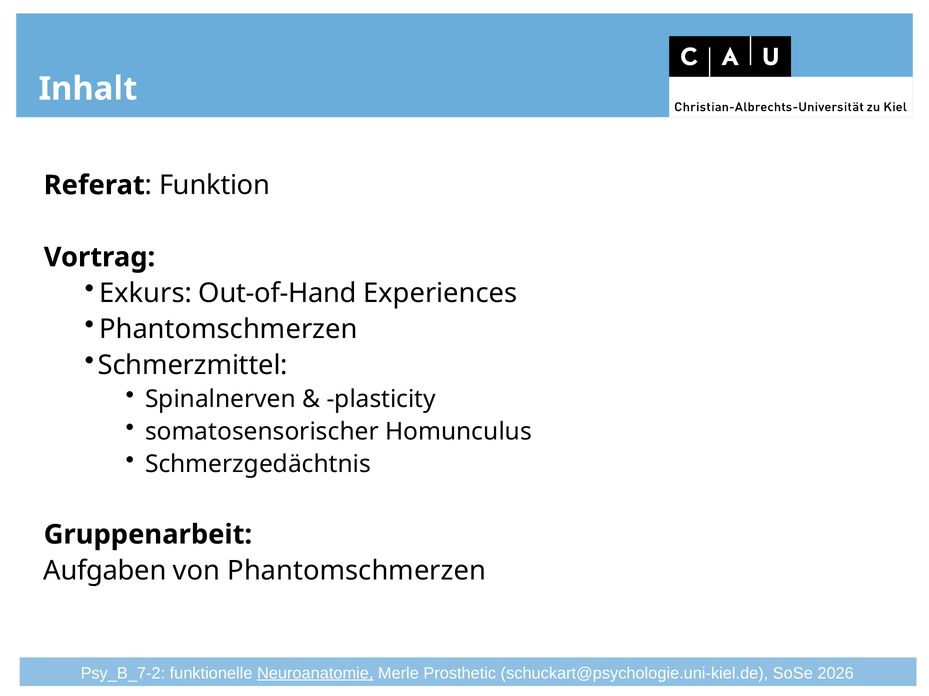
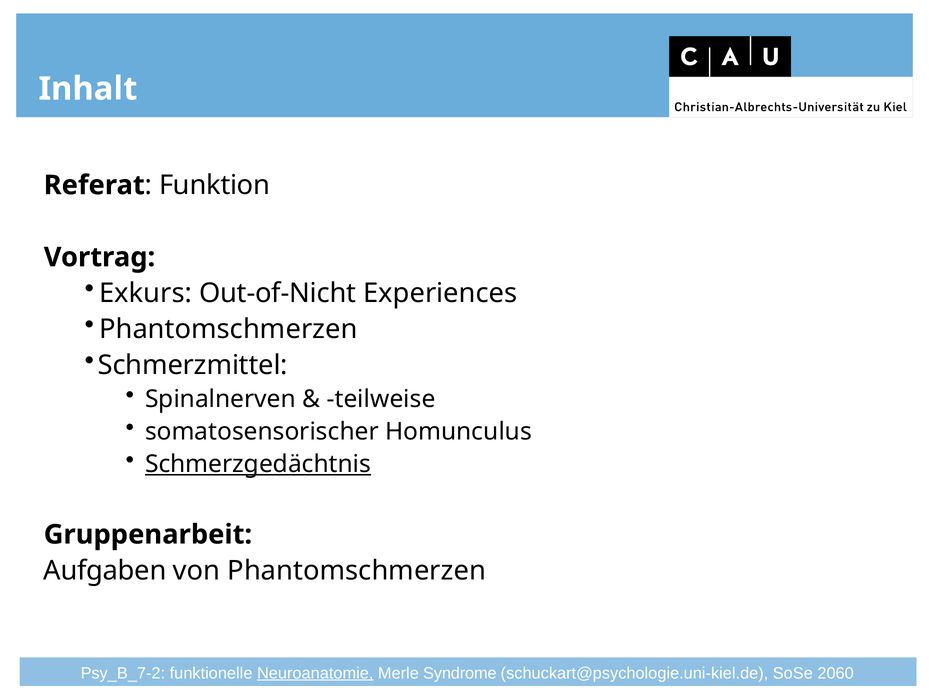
Out-of-Hand: Out-of-Hand -> Out-of-Nicht
plasticity: plasticity -> teilweise
Schmerzgedächtnis underline: none -> present
Prosthetic: Prosthetic -> Syndrome
2026: 2026 -> 2060
